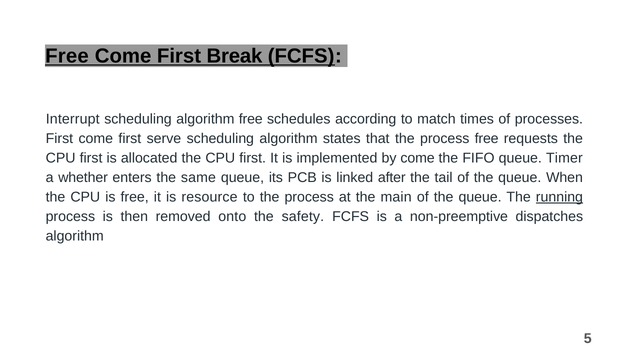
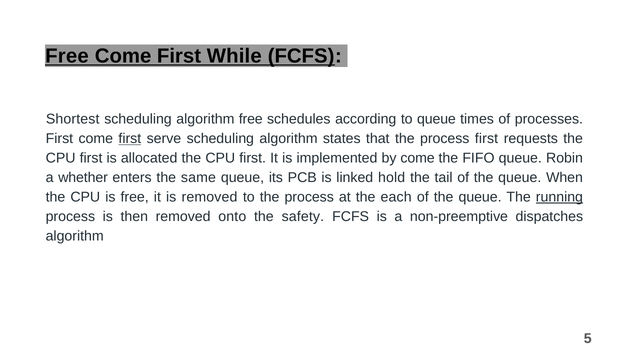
Break: Break -> While
Interrupt: Interrupt -> Shortest
to match: match -> queue
first at (130, 139) underline: none -> present
process free: free -> first
Timer: Timer -> Robin
after: after -> hold
is resource: resource -> removed
main: main -> each
